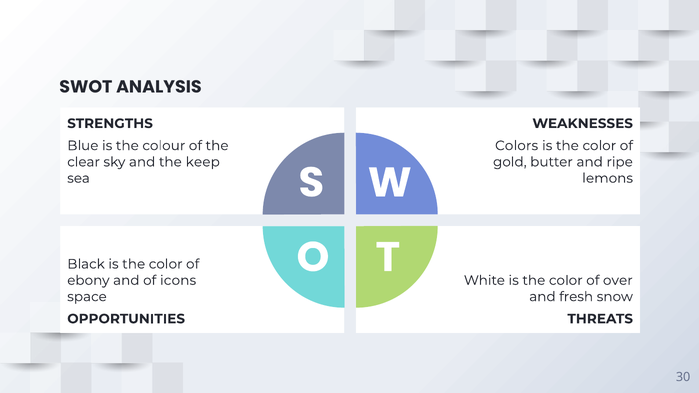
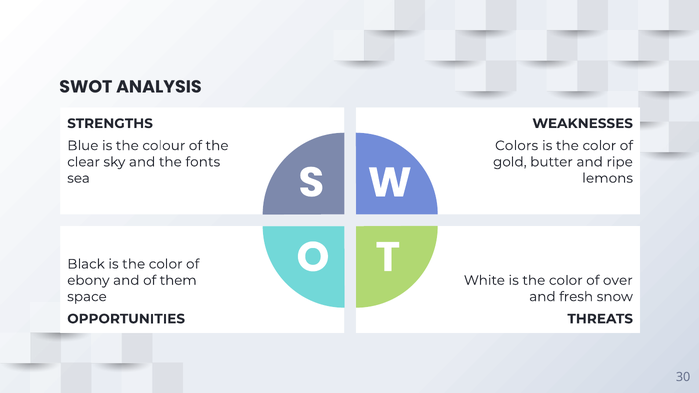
keep: keep -> fonts
icons: icons -> them
